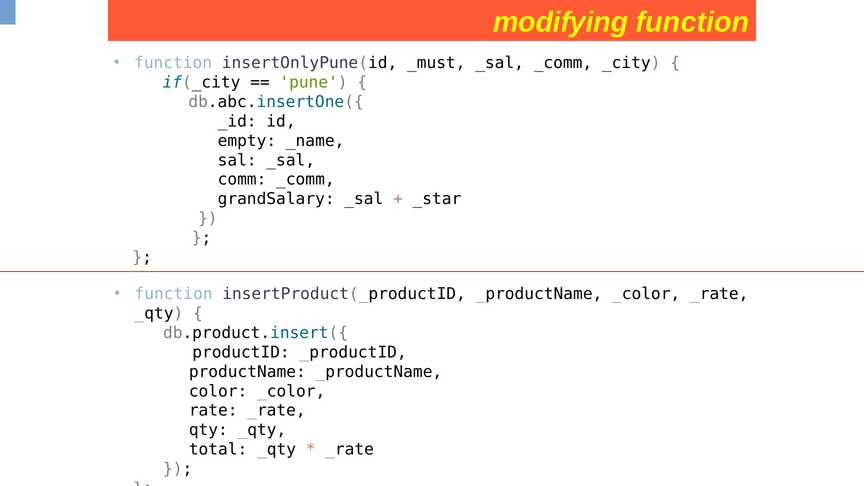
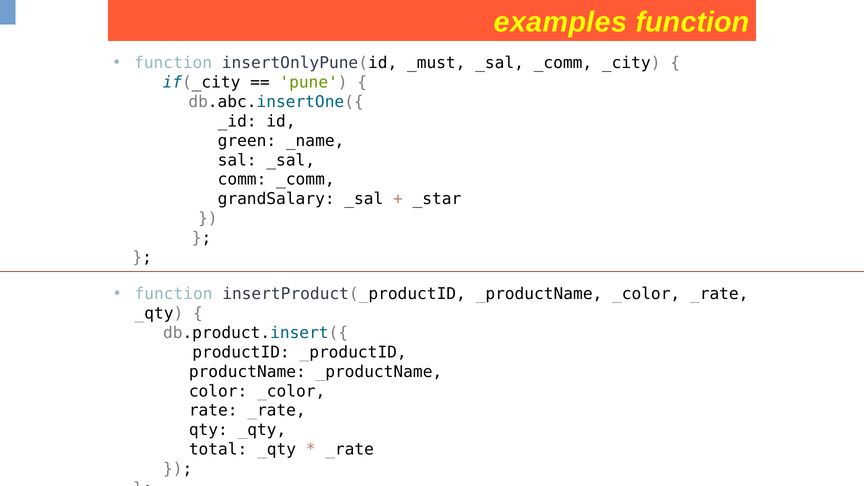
modifying: modifying -> examples
empty: empty -> green
